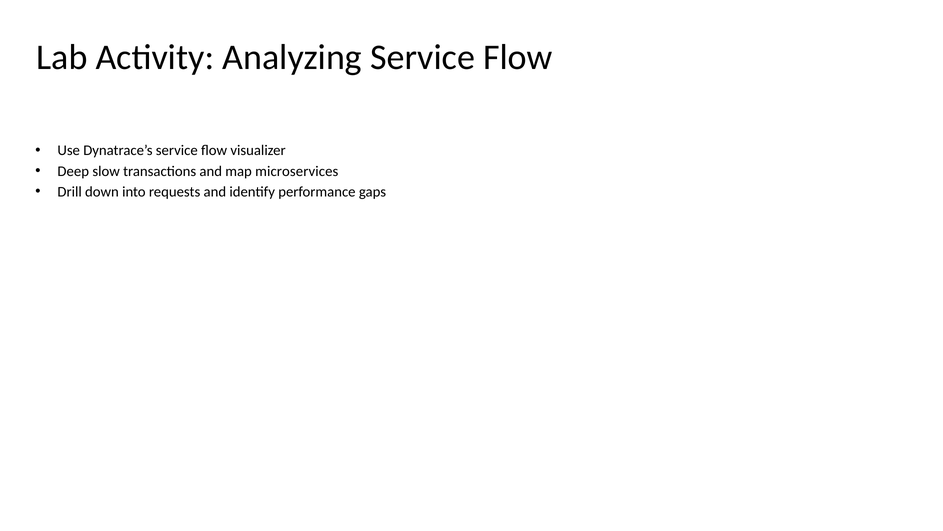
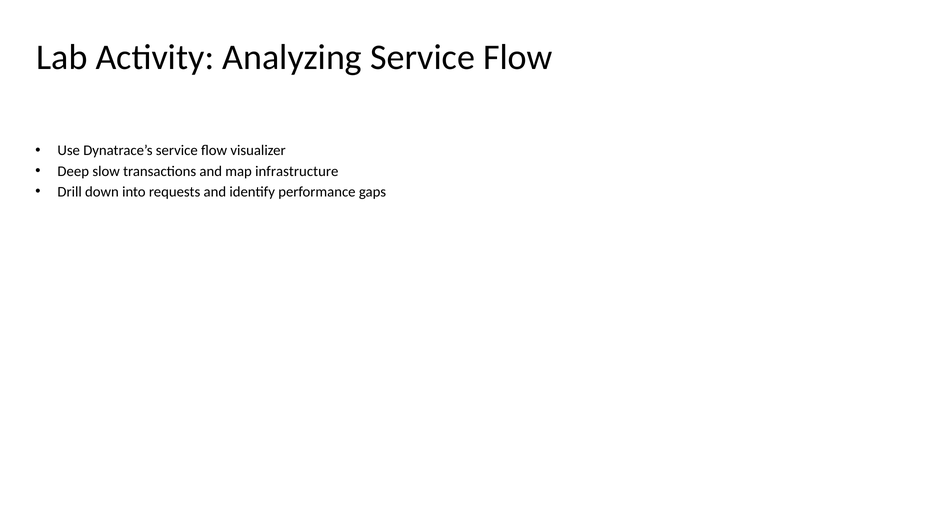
microservices: microservices -> infrastructure
